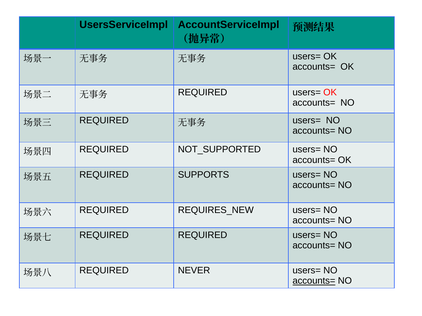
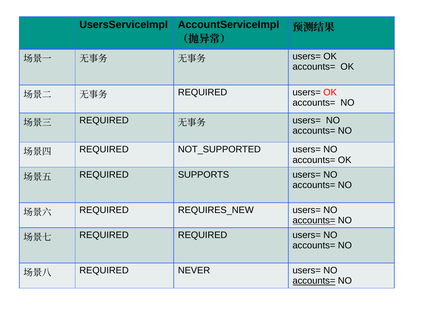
accounts= at (314, 221) underline: none -> present
